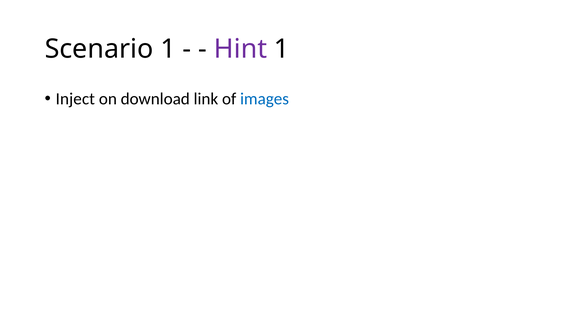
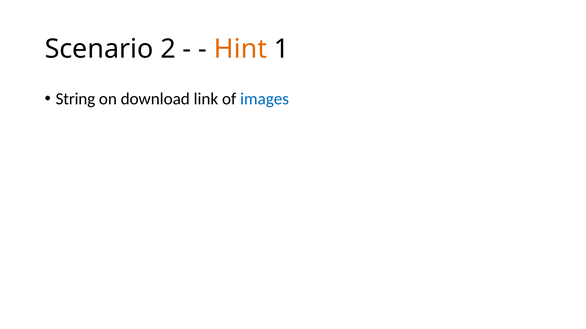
Scenario 1: 1 -> 2
Hint colour: purple -> orange
Inject: Inject -> String
